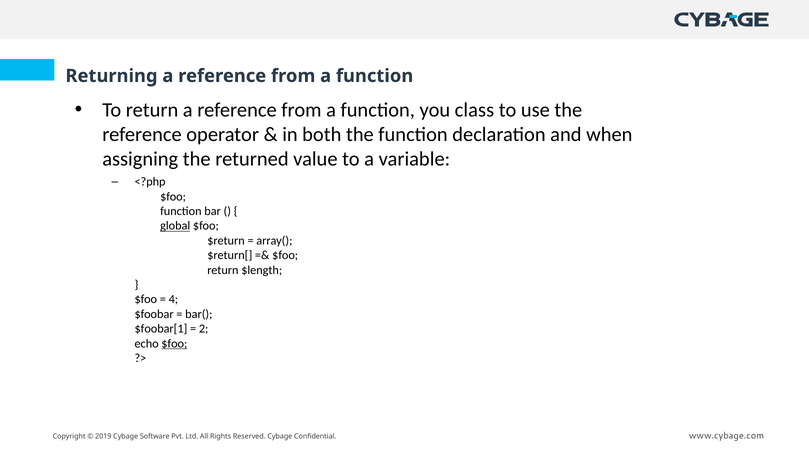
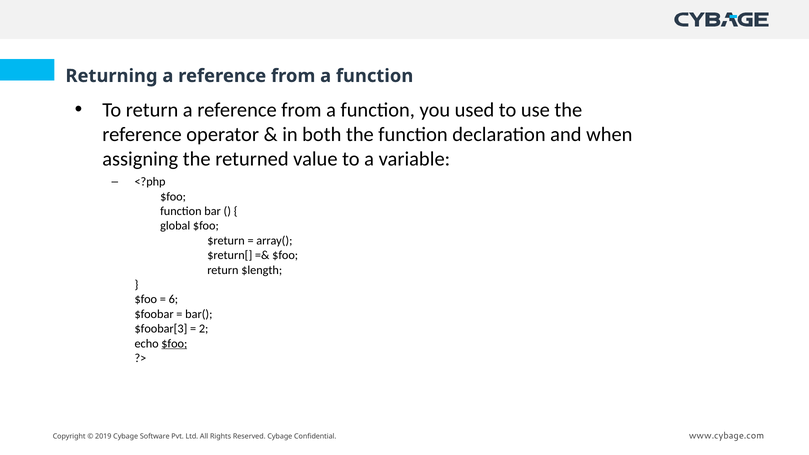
class: class -> used
global underline: present -> none
4: 4 -> 6
$foobar[1: $foobar[1 -> $foobar[3
